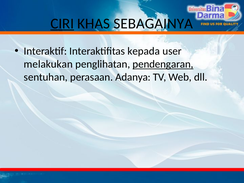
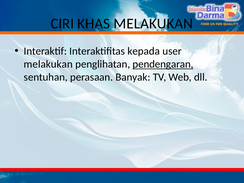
CIRI underline: present -> none
KHAS SEBAGAINYA: SEBAGAINYA -> MELAKUKAN
Adanya: Adanya -> Banyak
